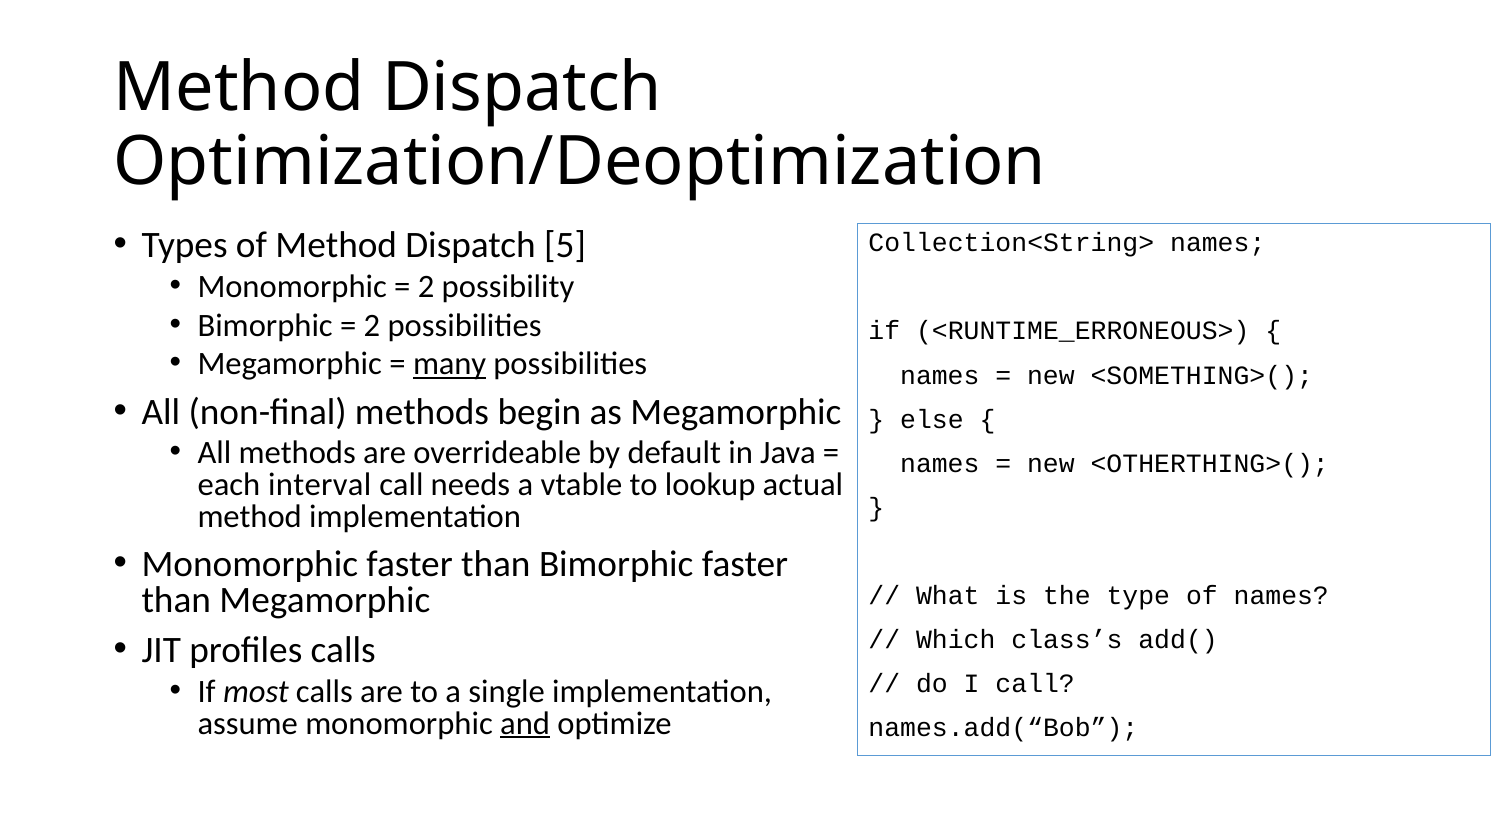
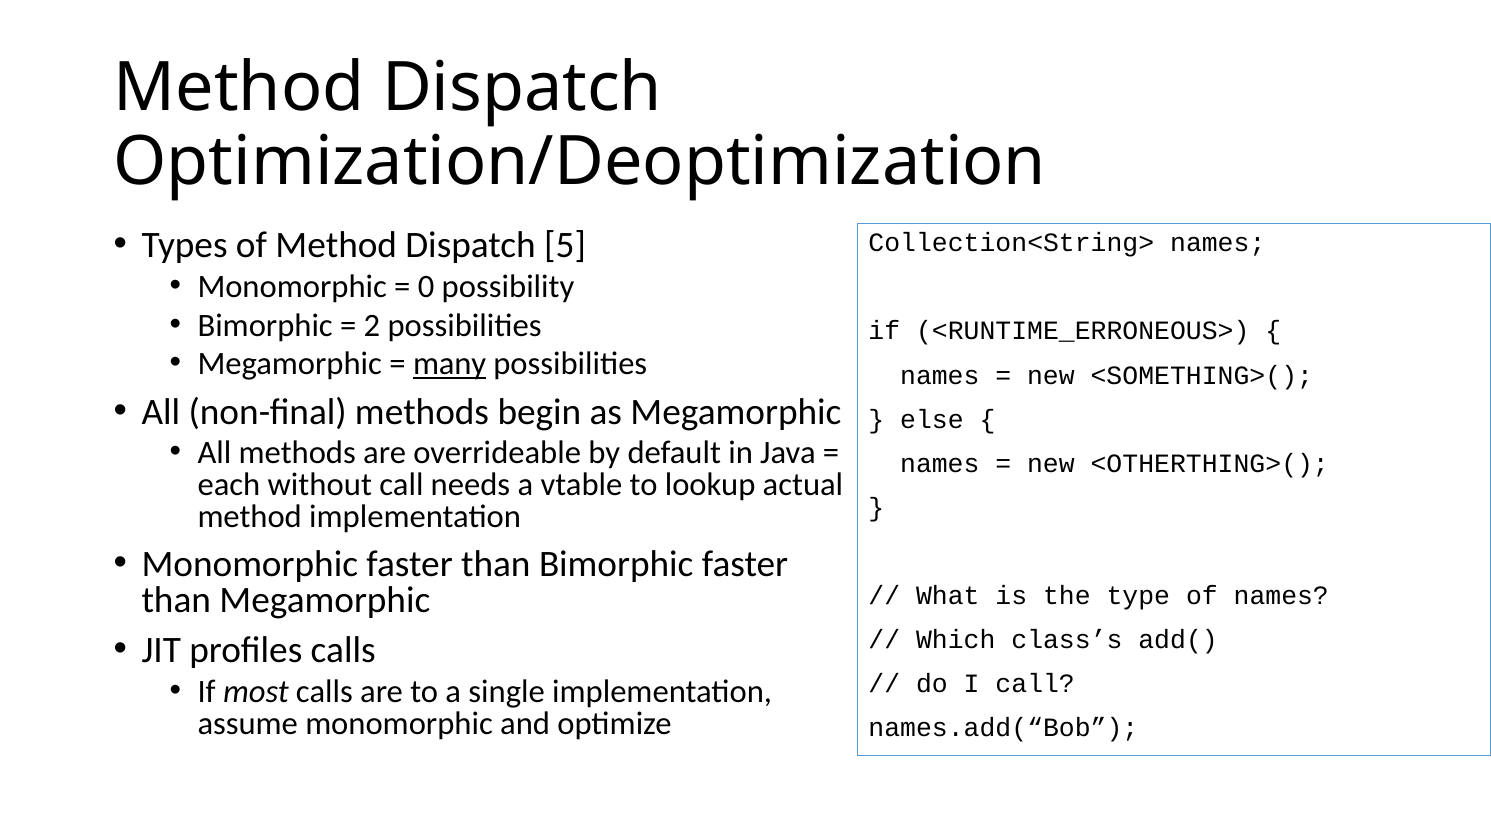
2 at (426, 287): 2 -> 0
interval: interval -> without
and underline: present -> none
